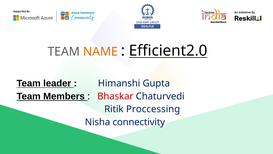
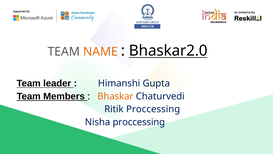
Efficient2.0: Efficient2.0 -> Bhaskar2.0
Bhaskar colour: red -> orange
Nisha connectivity: connectivity -> proccessing
